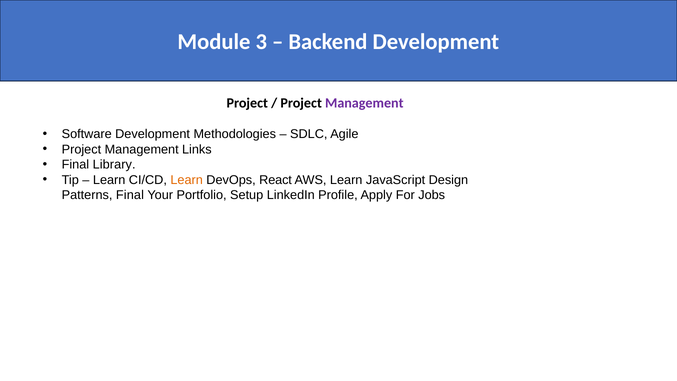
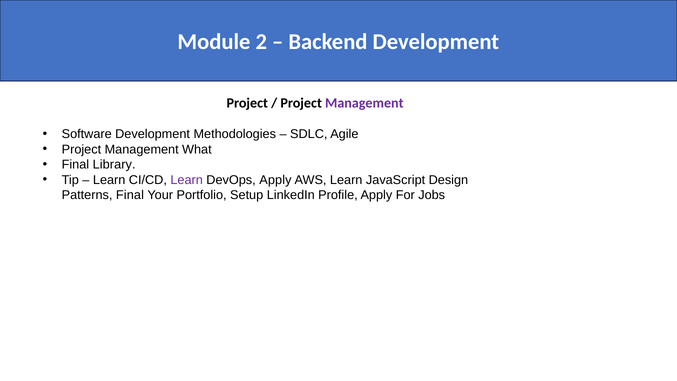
3: 3 -> 2
Links: Links -> What
Learn at (187, 180) colour: orange -> purple
DevOps React: React -> Apply
